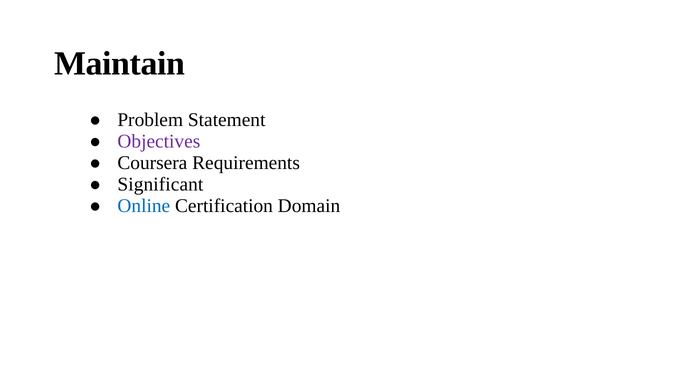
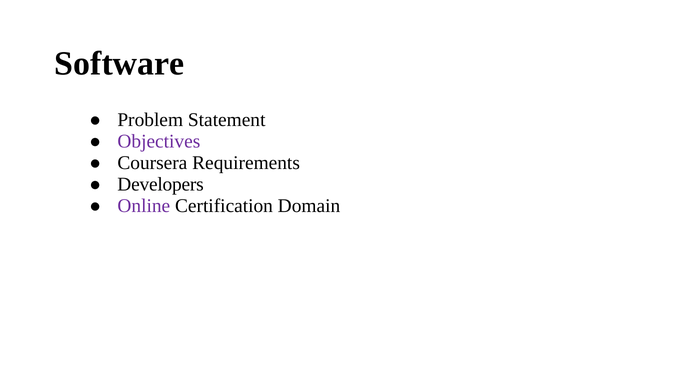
Maintain: Maintain -> Software
Significant: Significant -> Developers
Online colour: blue -> purple
